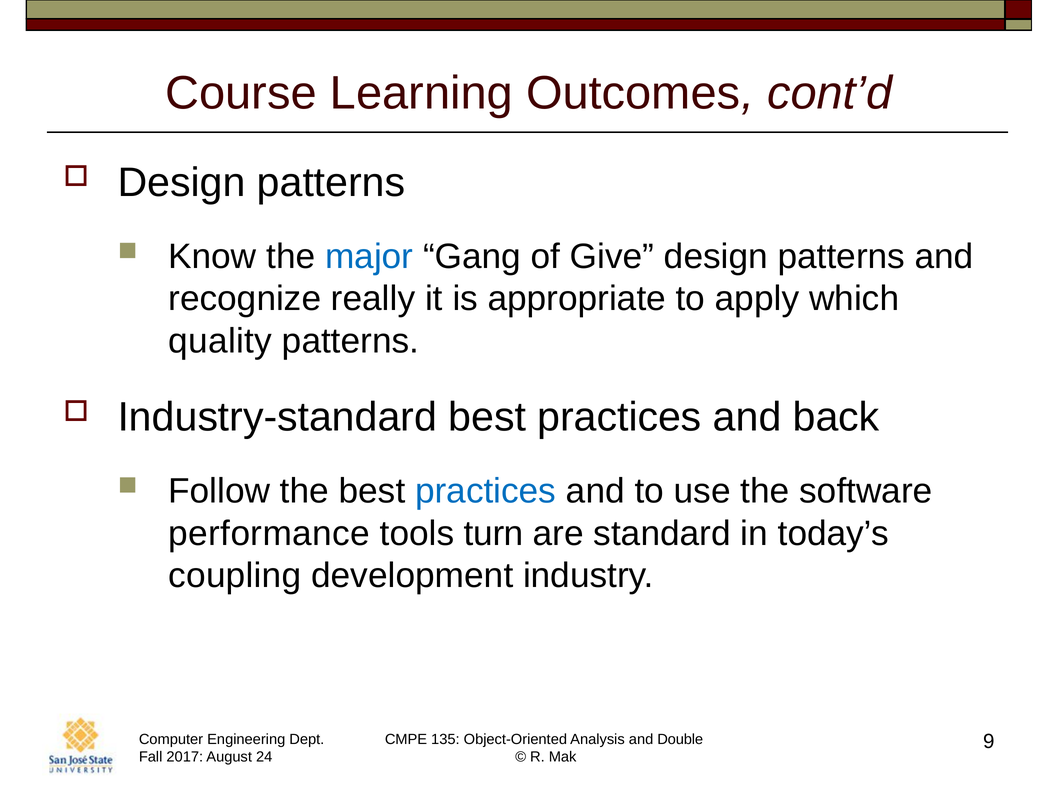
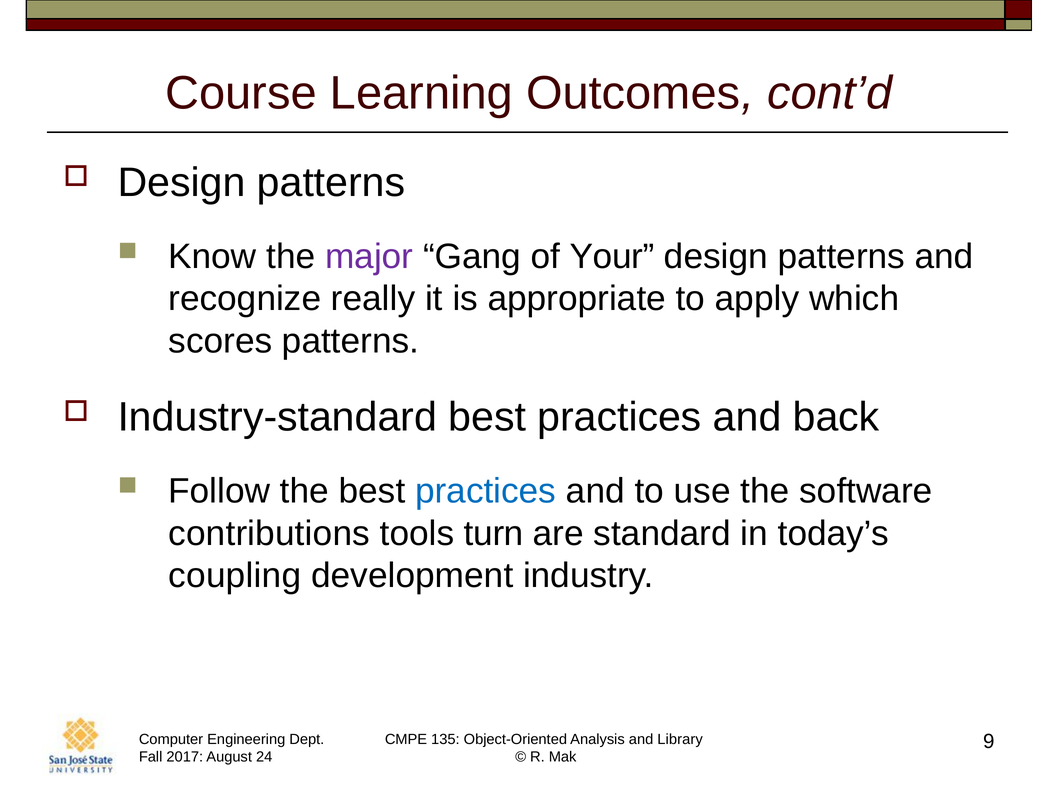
major colour: blue -> purple
Give: Give -> Your
quality: quality -> scores
performance: performance -> contributions
Double: Double -> Library
